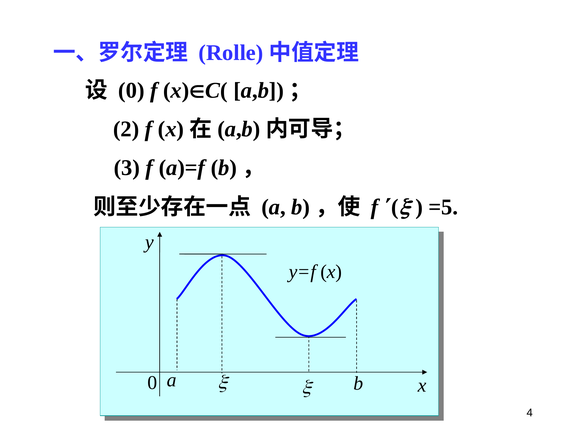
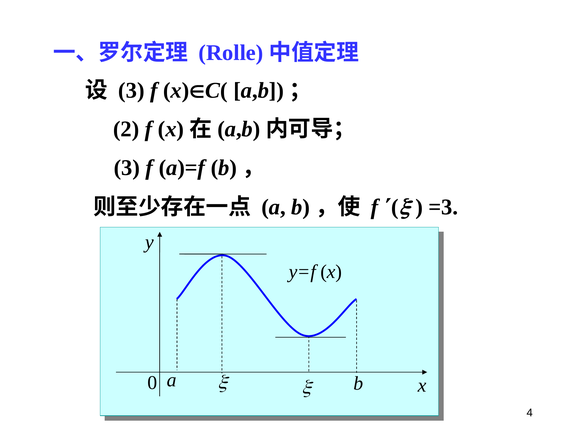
0 at (131, 91): 0 -> 3
=5: =5 -> =3
